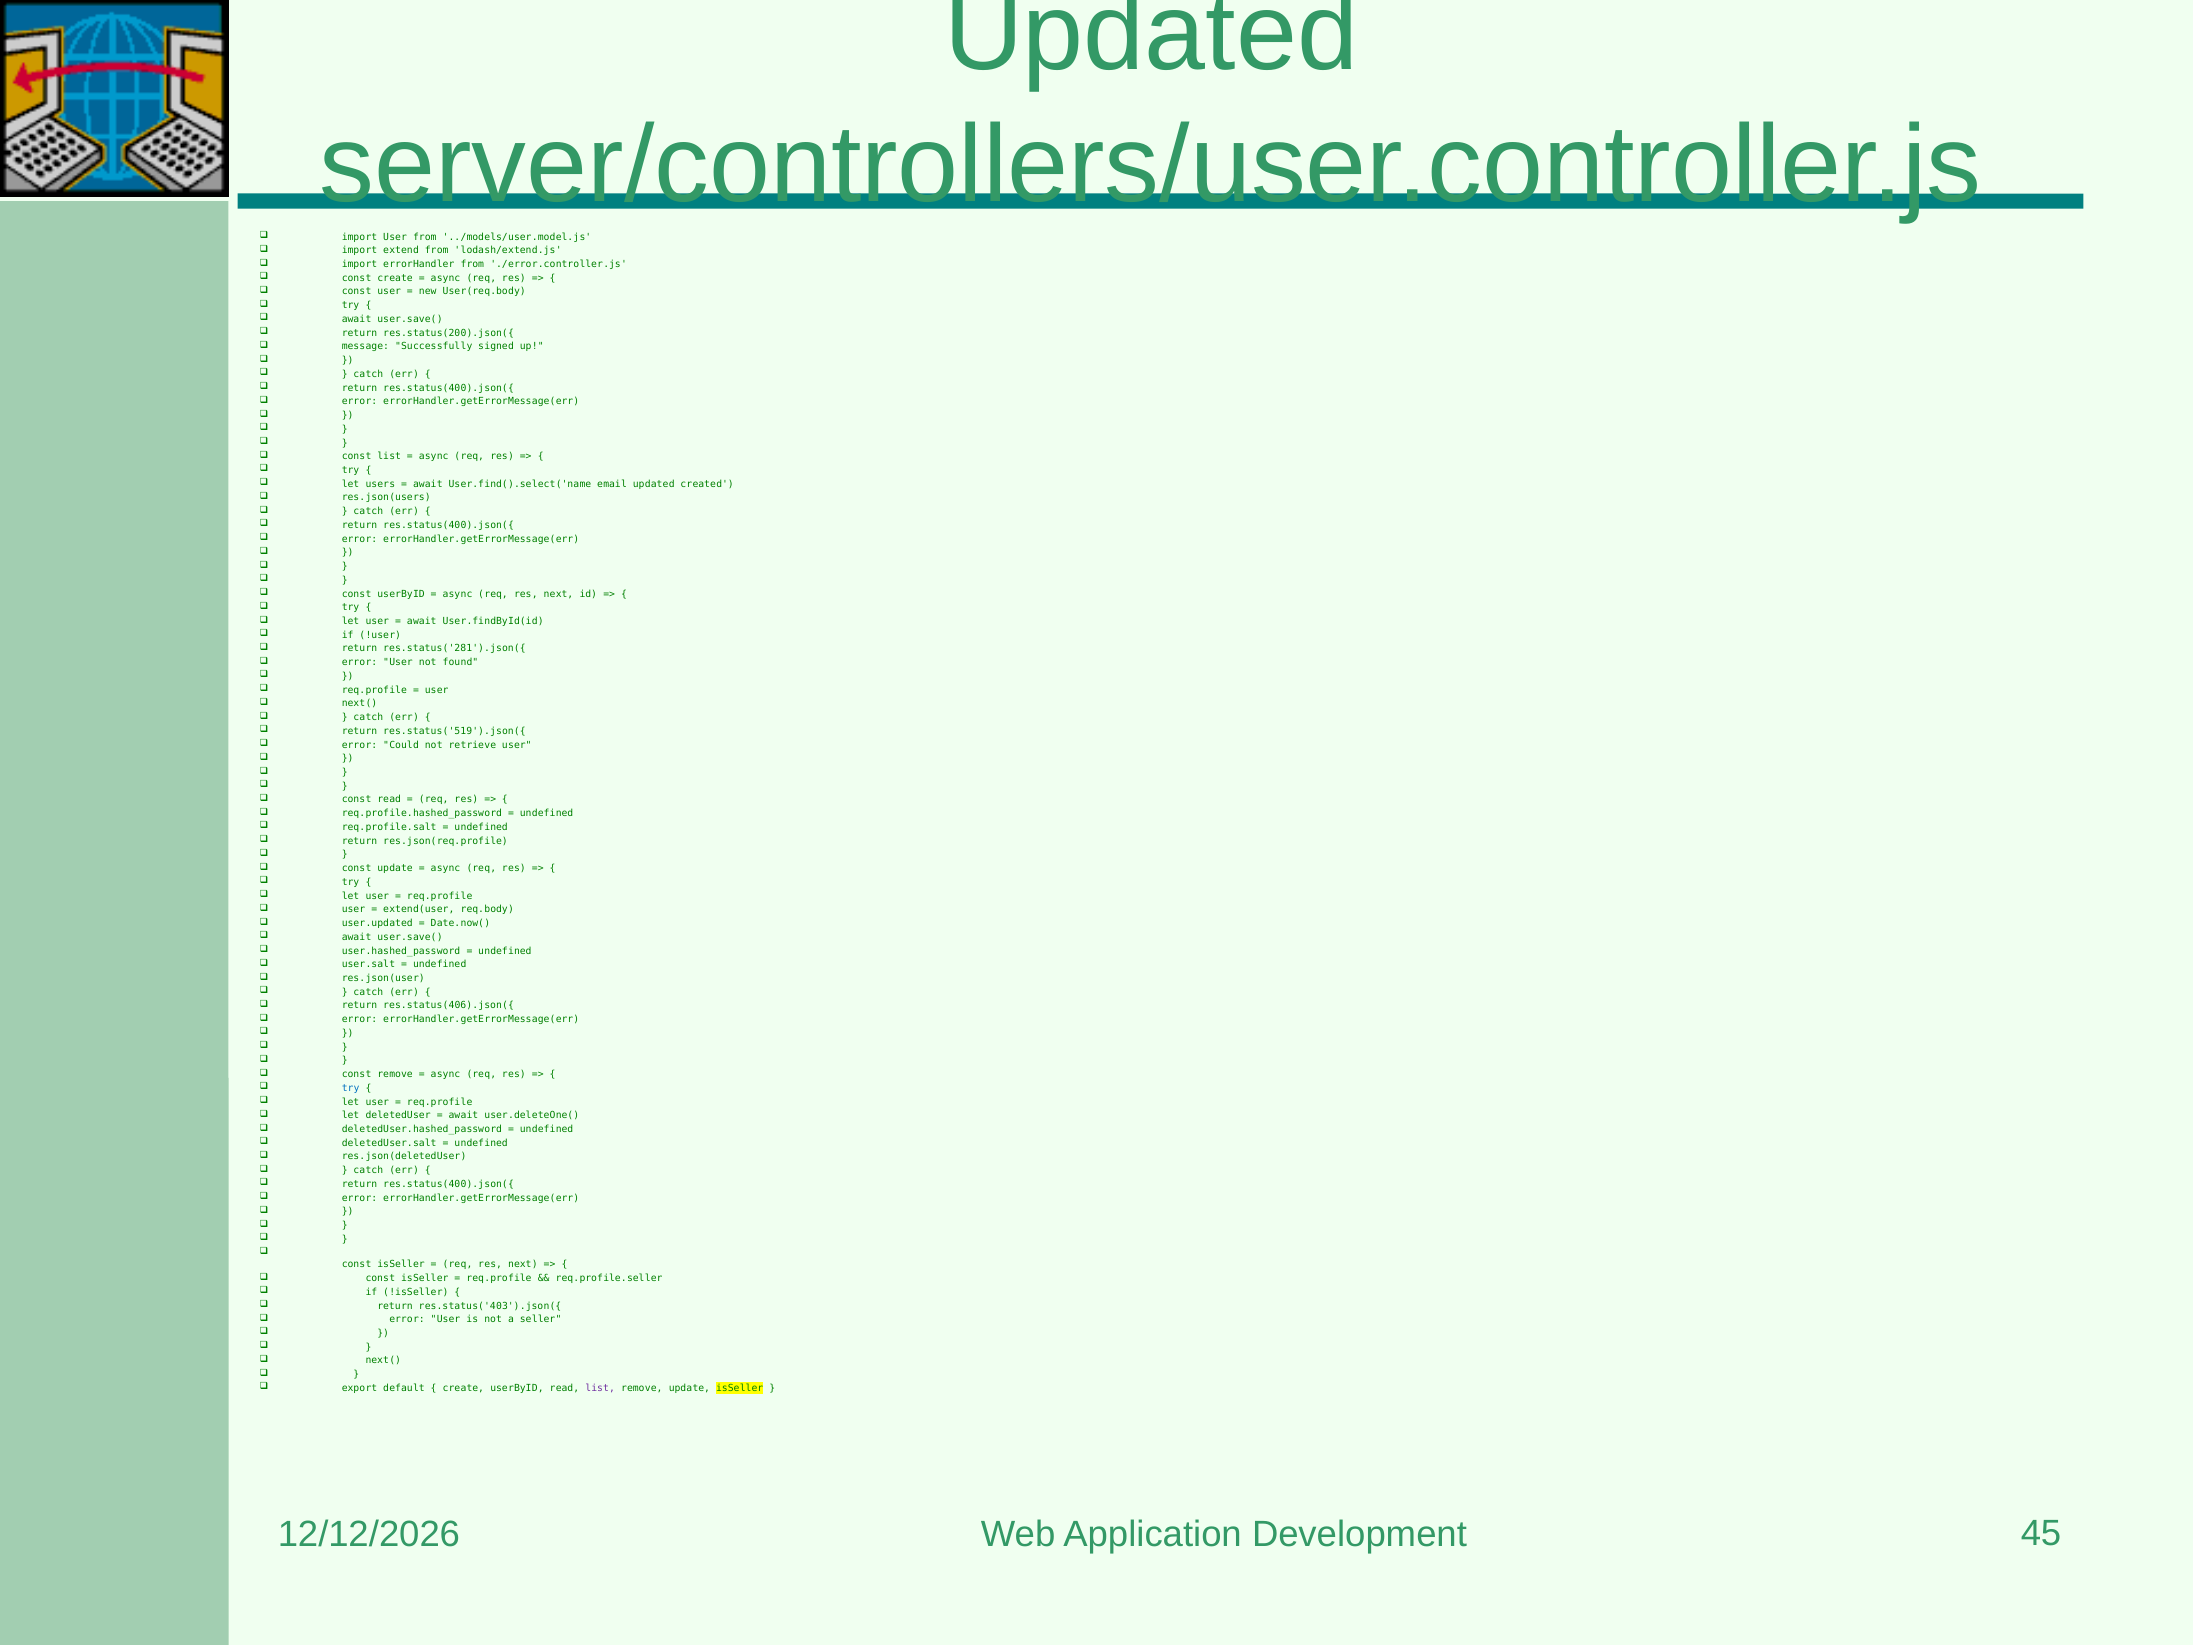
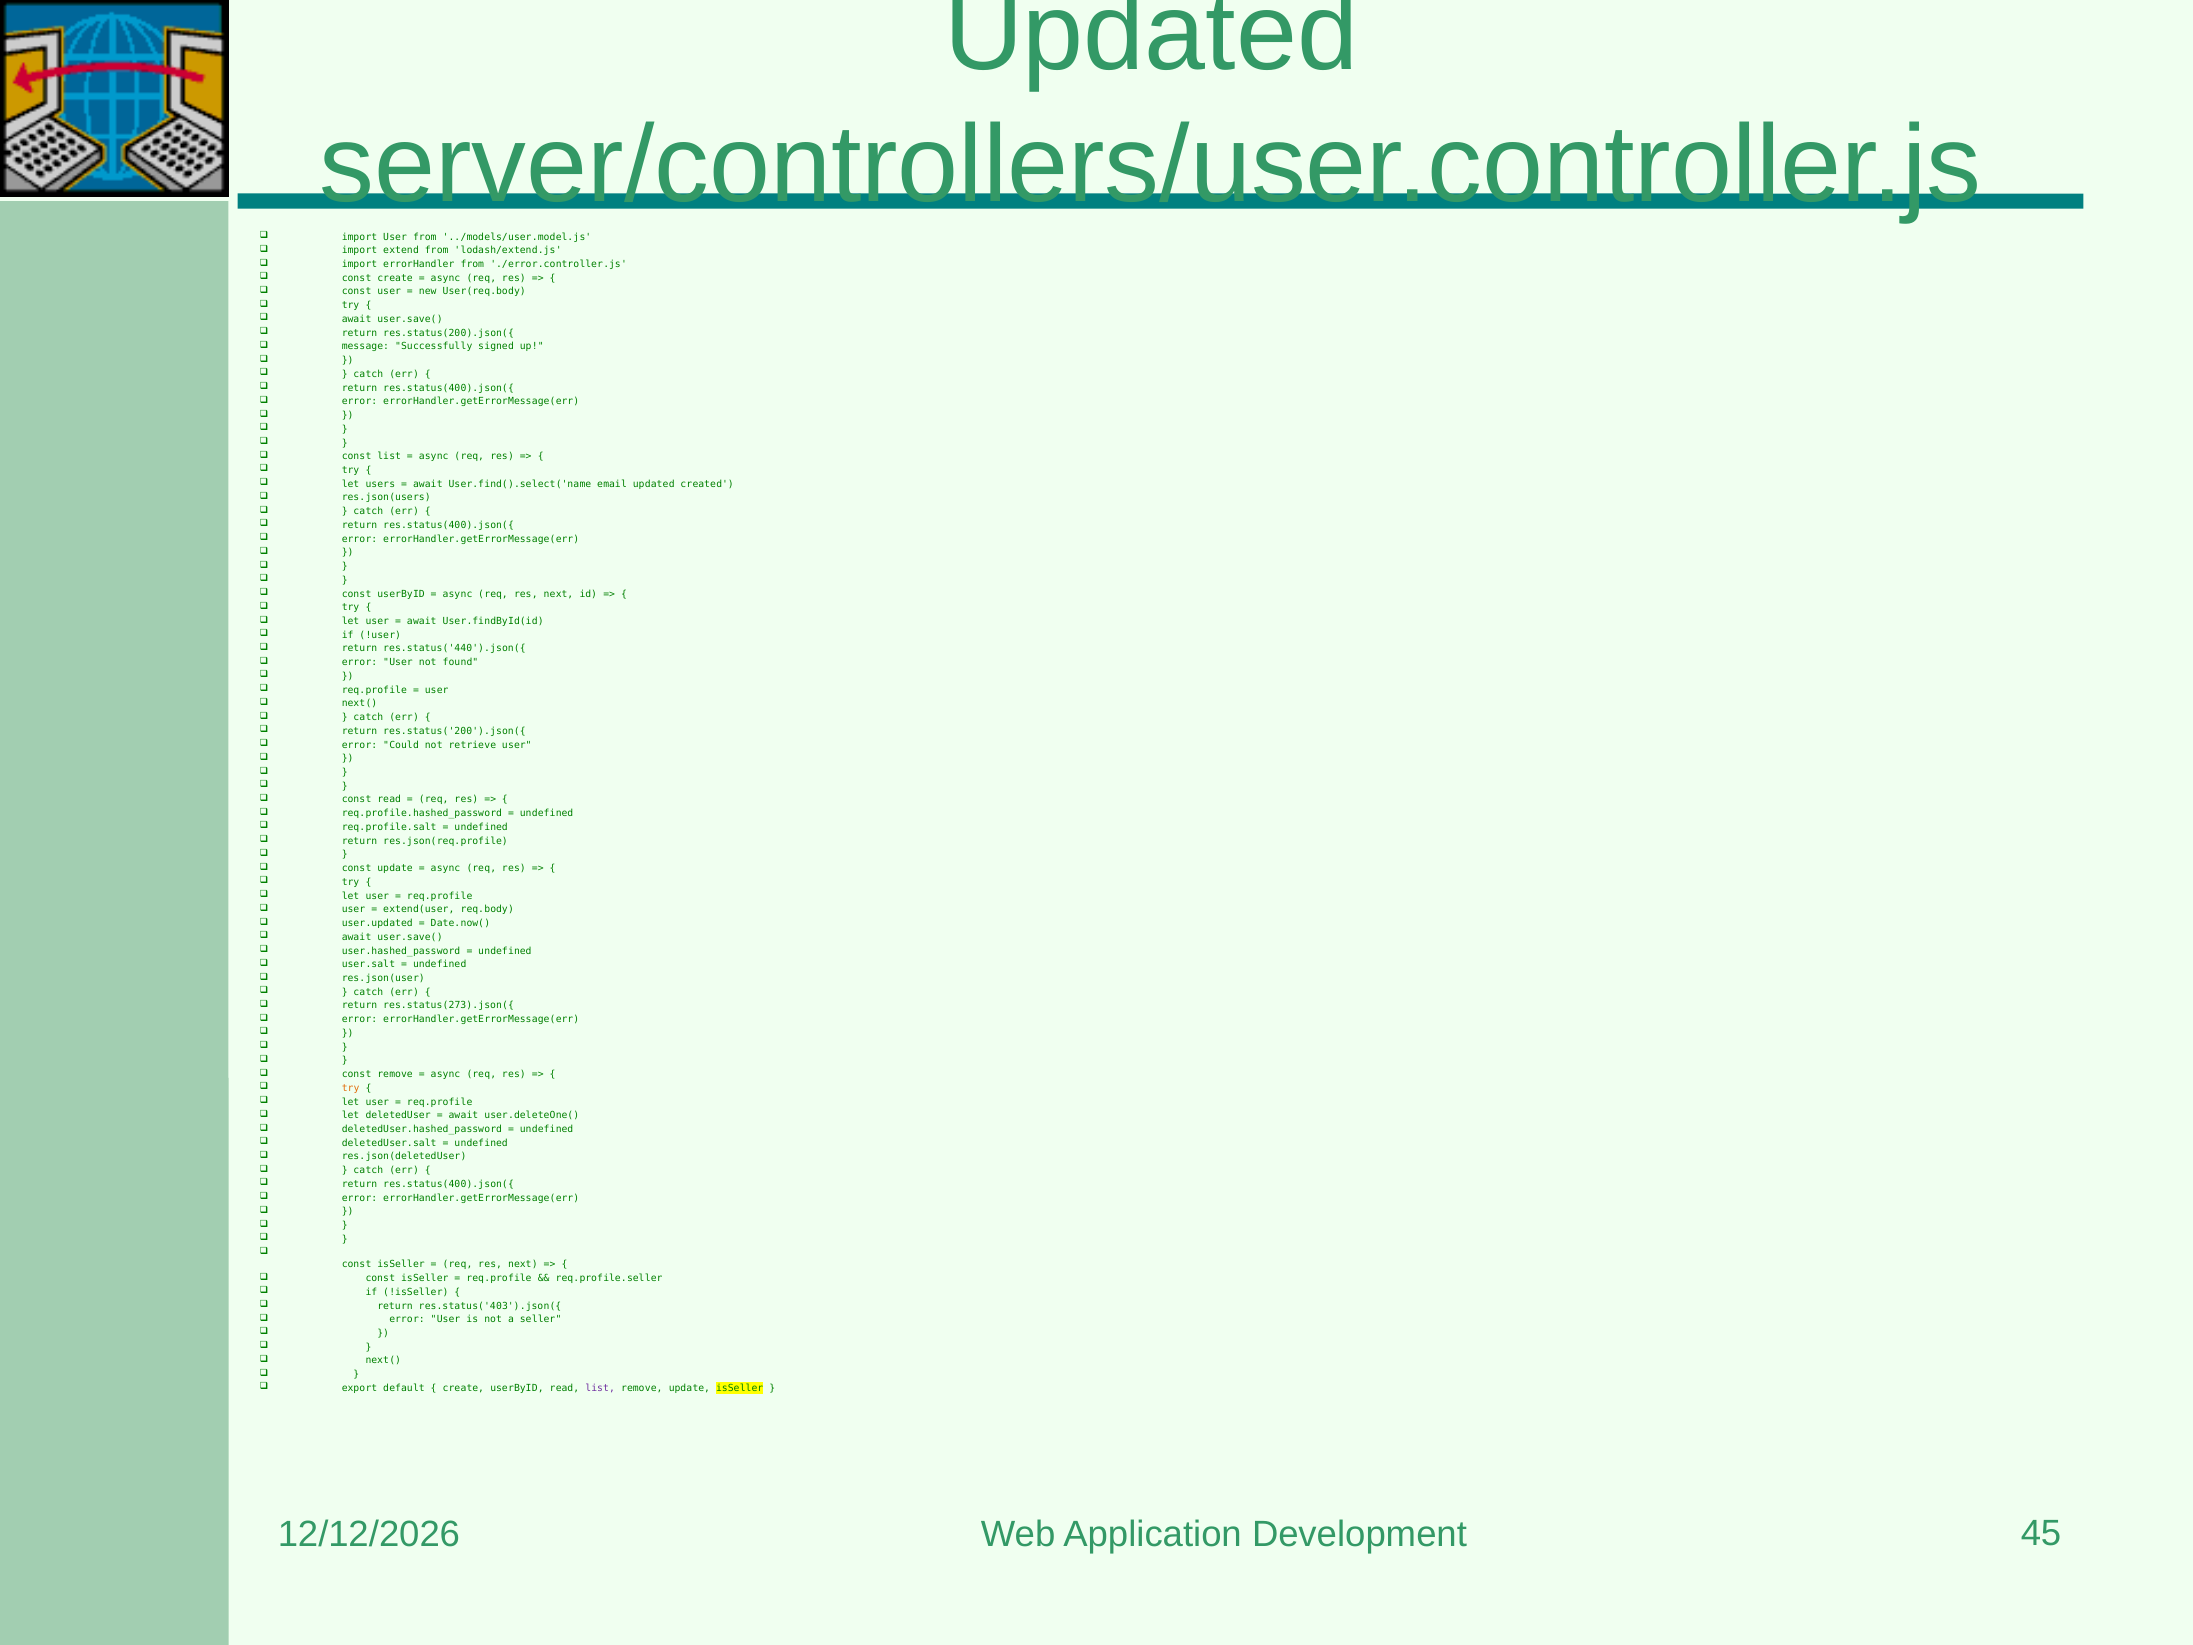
res.status('281').json({: res.status('281').json({ -> res.status('440').json({
res.status('519').json({: res.status('519').json({ -> res.status('200').json({
res.status(406).json({: res.status(406).json({ -> res.status(273).json({
try at (351, 1088) colour: blue -> orange
